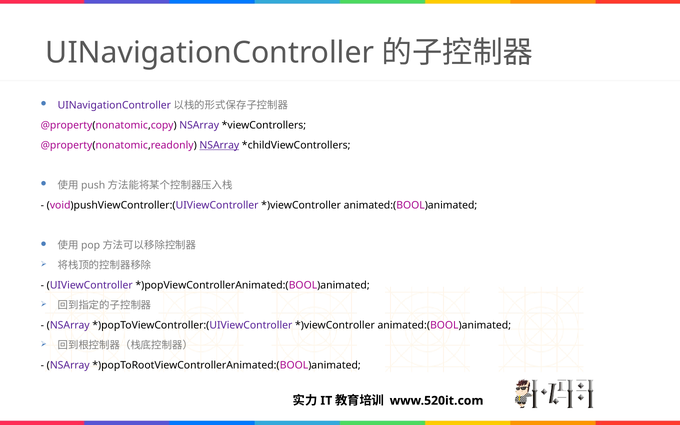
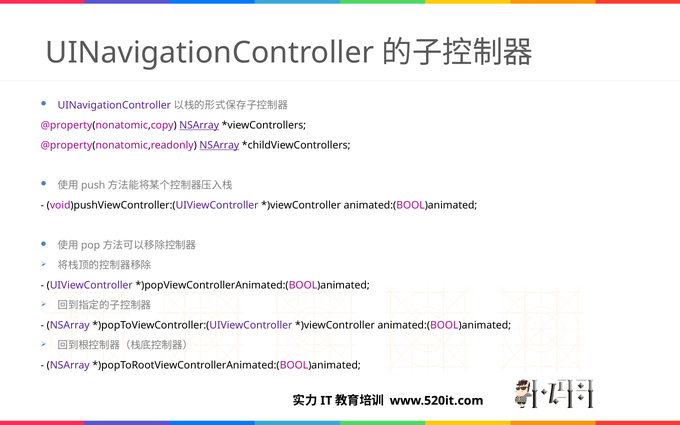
NSArray at (199, 125) underline: none -> present
